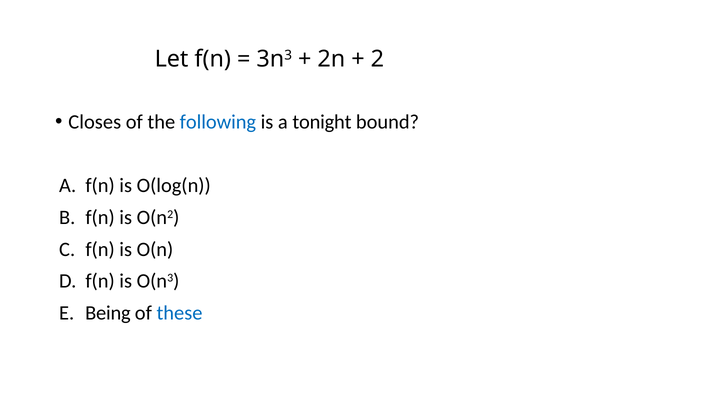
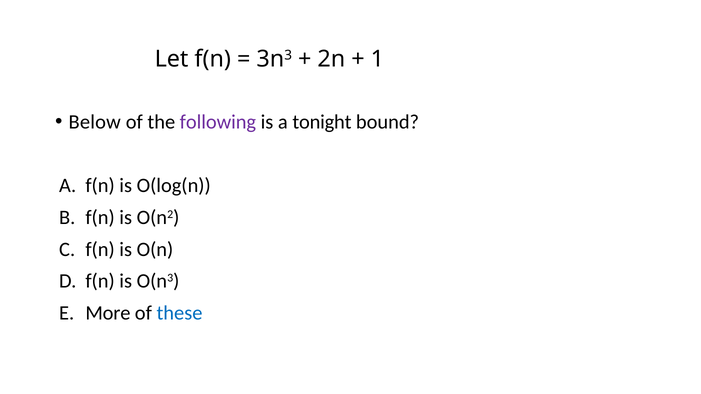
2: 2 -> 1
Closes: Closes -> Below
following colour: blue -> purple
Being: Being -> More
